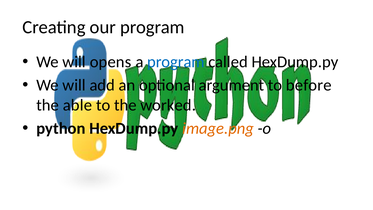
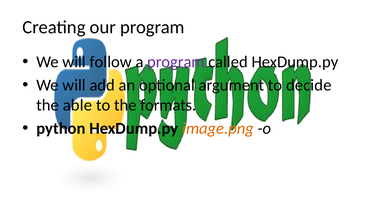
opens: opens -> follow
program at (176, 62) colour: blue -> purple
before: before -> decide
worked: worked -> formats
